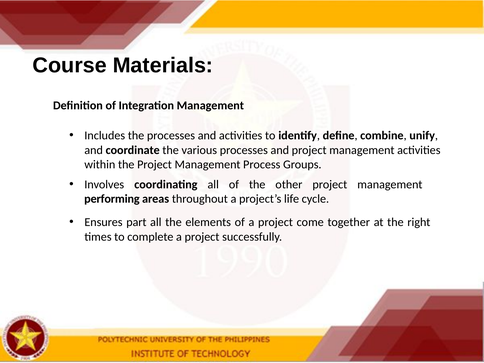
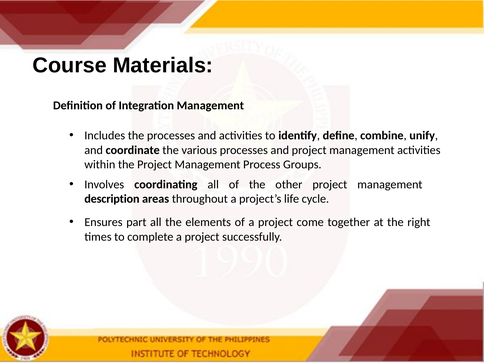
performing: performing -> description
